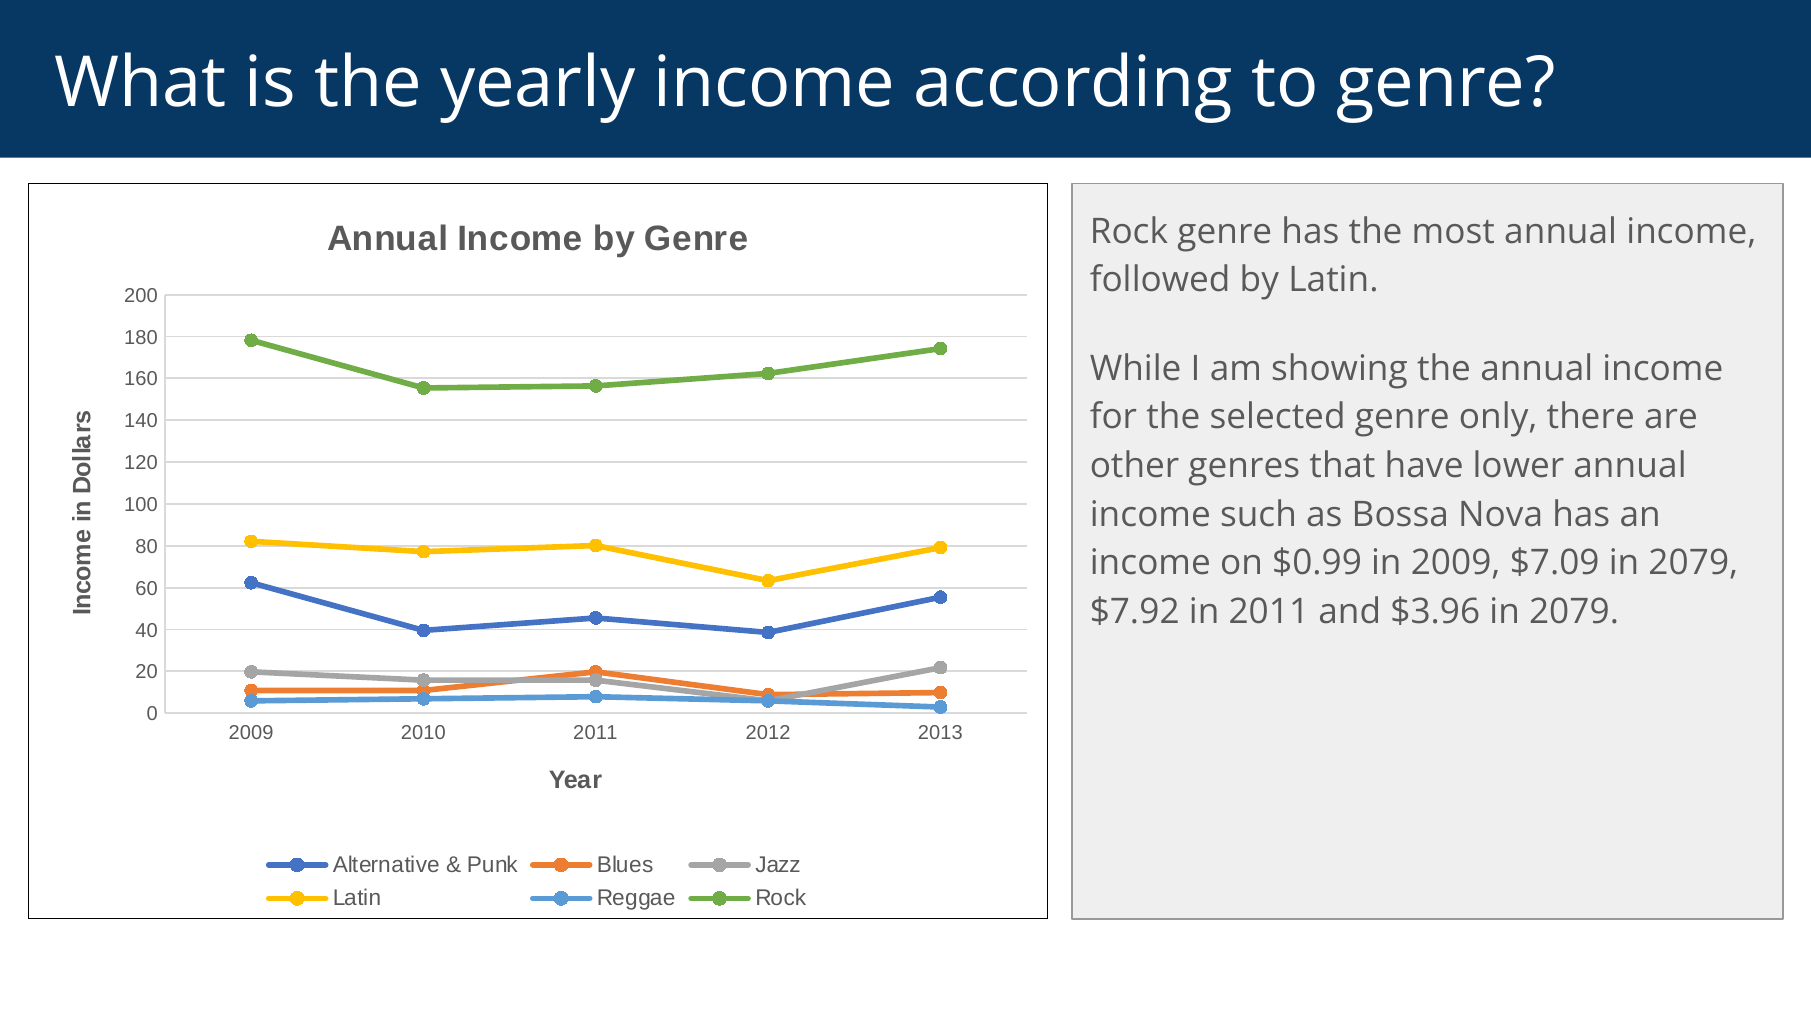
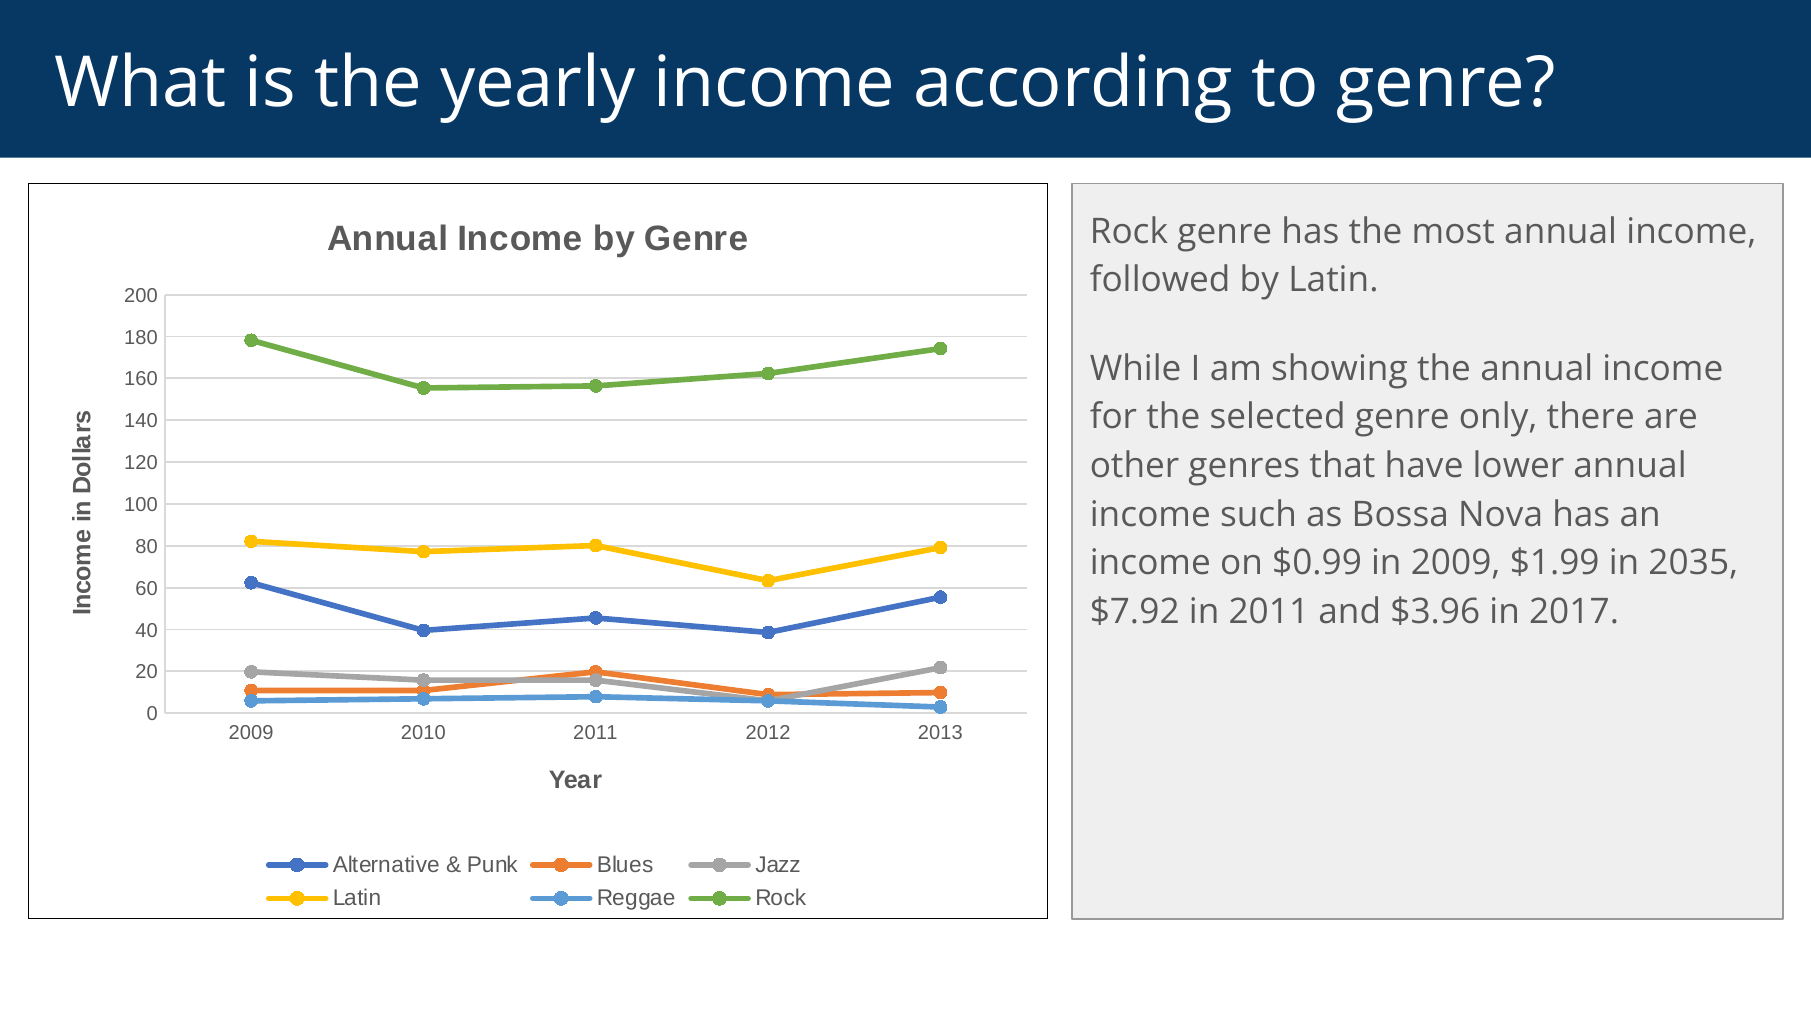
$7.09: $7.09 -> $1.99
2079 at (1693, 563): 2079 -> 2035
$3.96 in 2079: 2079 -> 2017
